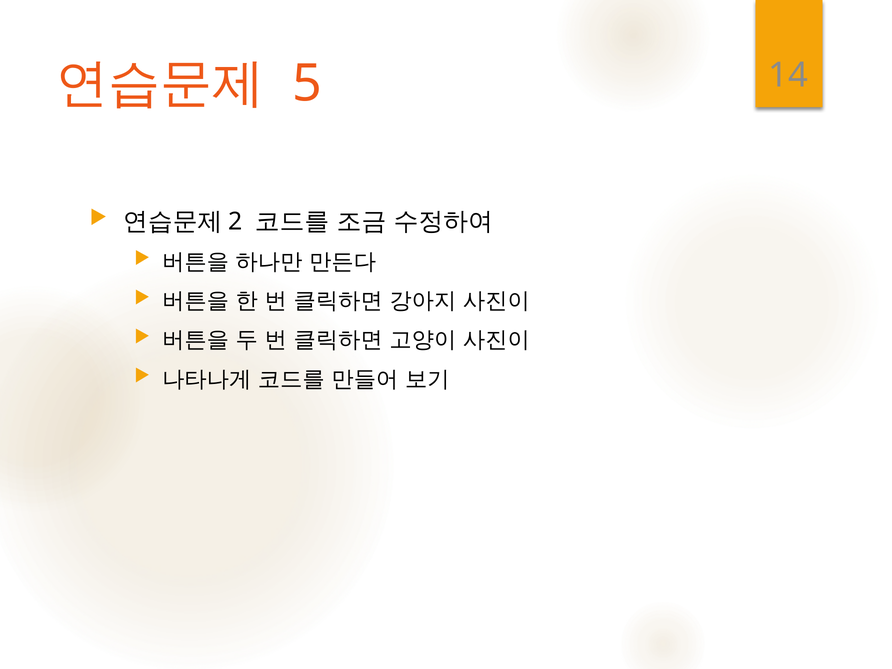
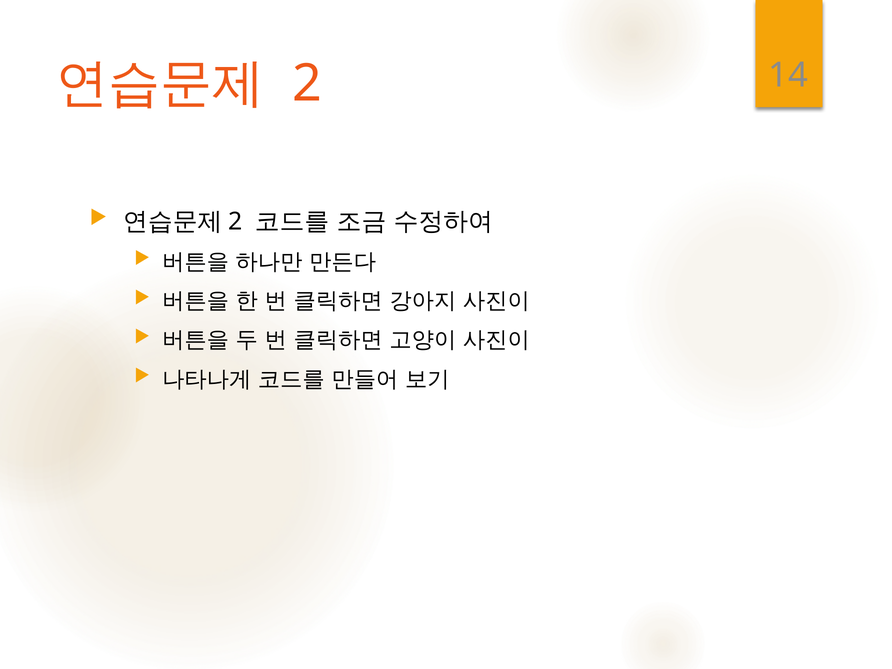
5: 5 -> 2
